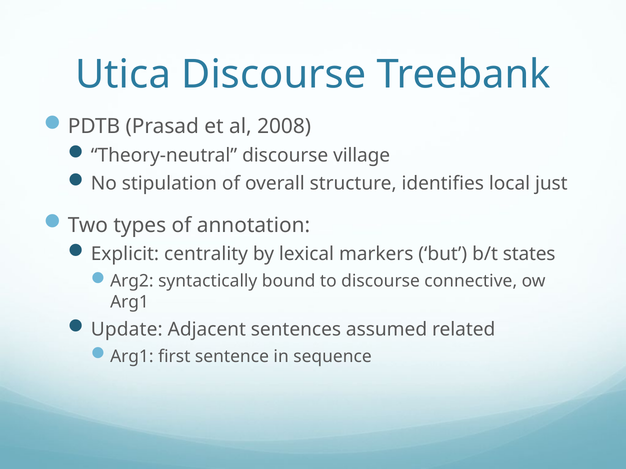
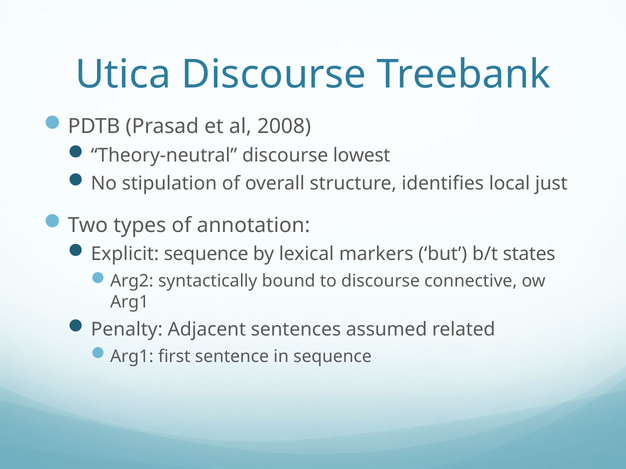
village: village -> lowest
Explicit centrality: centrality -> sequence
Update: Update -> Penalty
